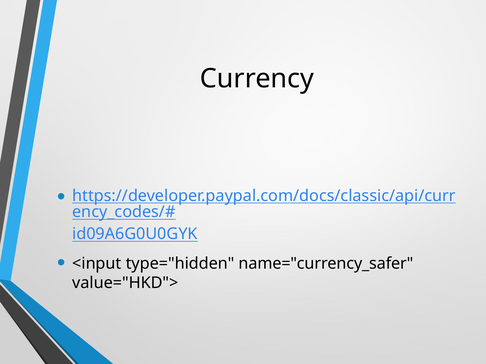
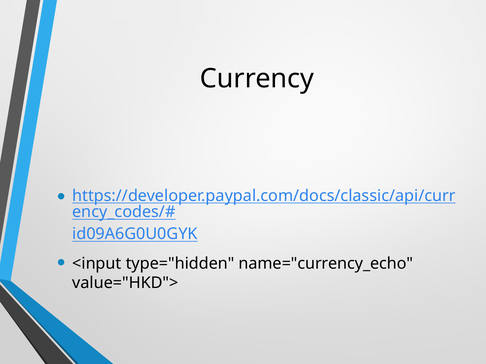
name="currency_safer: name="currency_safer -> name="currency_echo
